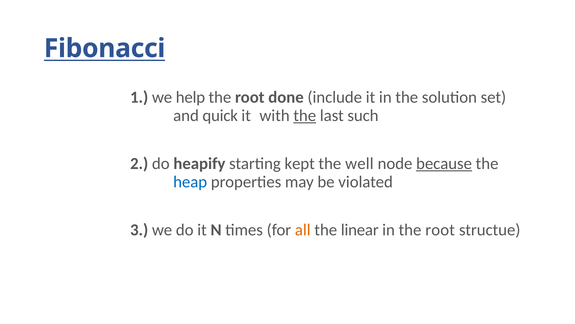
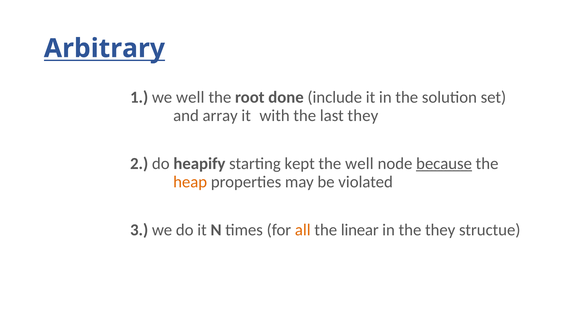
Fibonacci: Fibonacci -> Arbitrary
we help: help -> well
quick: quick -> array
the at (305, 115) underline: present -> none
last such: such -> they
heap colour: blue -> orange
in the root: root -> they
